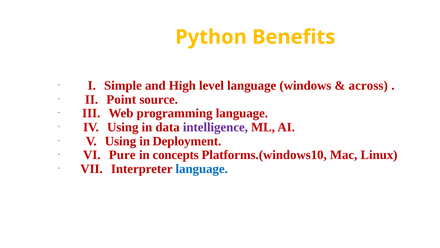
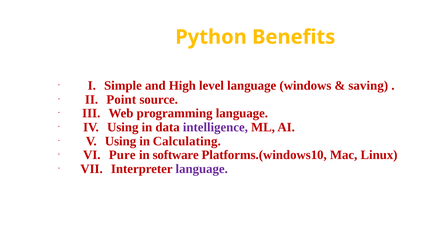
across: across -> saving
Deployment: Deployment -> Calculating
concepts: concepts -> software
language at (202, 169) colour: blue -> purple
